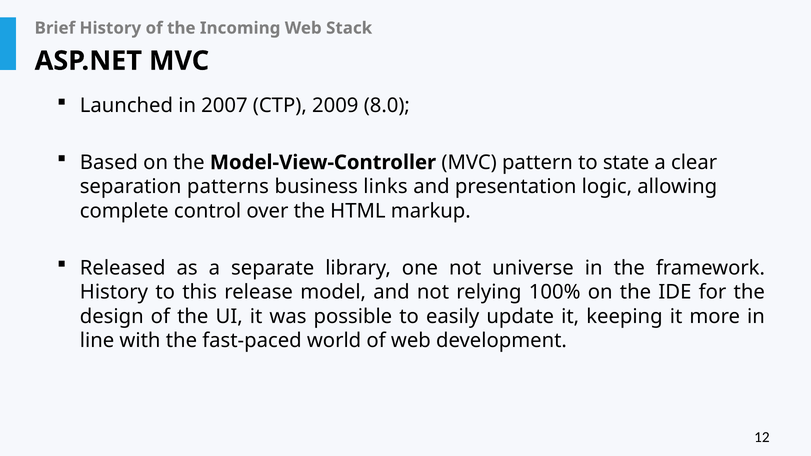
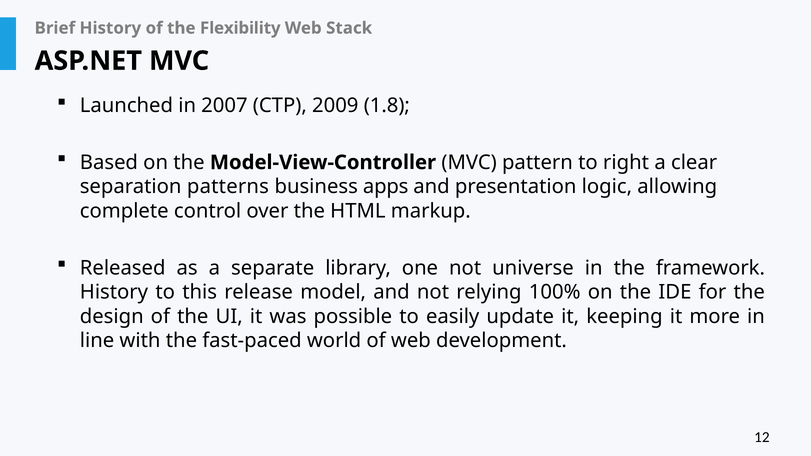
Incoming: Incoming -> Flexibility
8.0: 8.0 -> 1.8
state: state -> right
links: links -> apps
